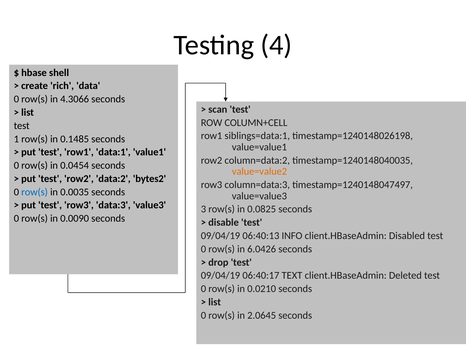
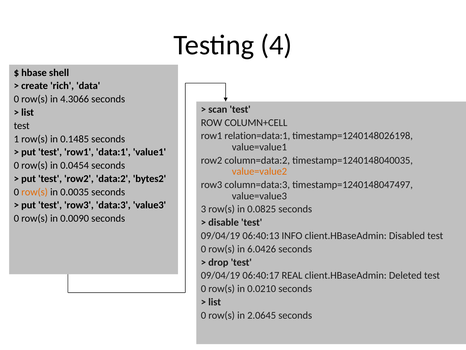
siblings=data:1: siblings=data:1 -> relation=data:1
row(s at (35, 192) colour: blue -> orange
TEXT: TEXT -> REAL
